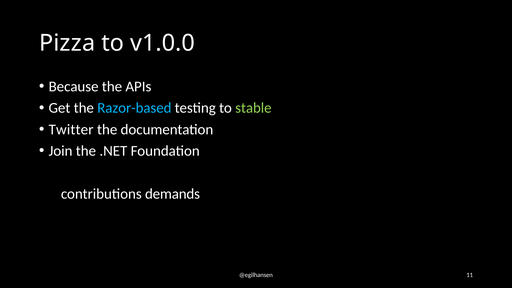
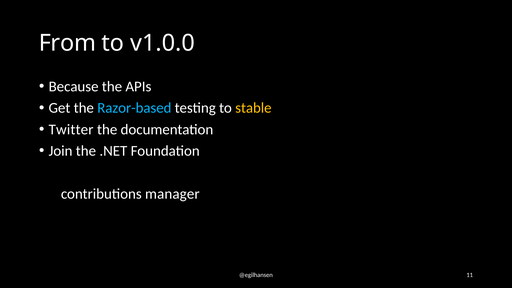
Pizza: Pizza -> From
stable colour: light green -> yellow
demands: demands -> manager
